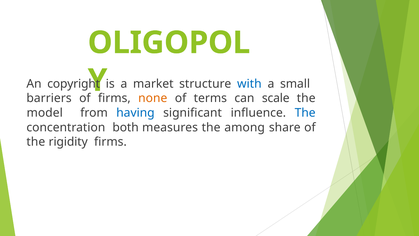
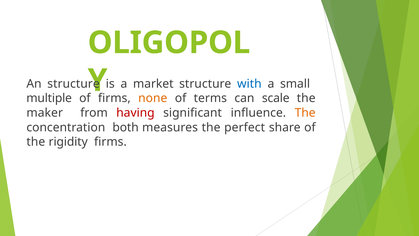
An copyright: copyright -> structure
barriers: barriers -> multiple
model: model -> maker
having colour: blue -> red
The at (305, 113) colour: blue -> orange
among: among -> perfect
